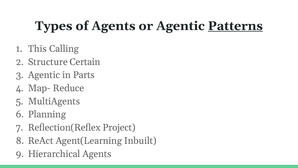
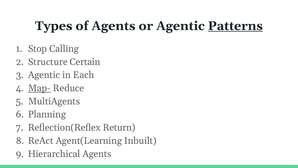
This: This -> Stop
Parts: Parts -> Each
Map- underline: none -> present
Project: Project -> Return
